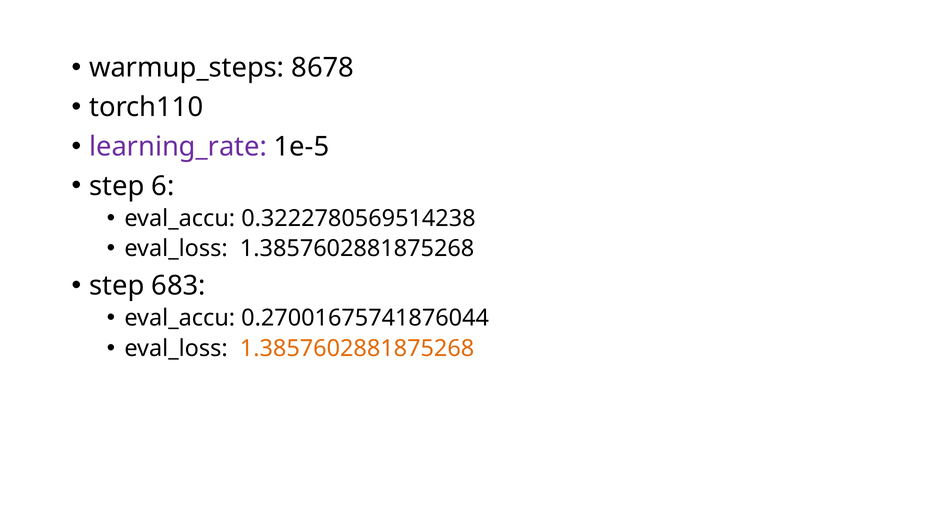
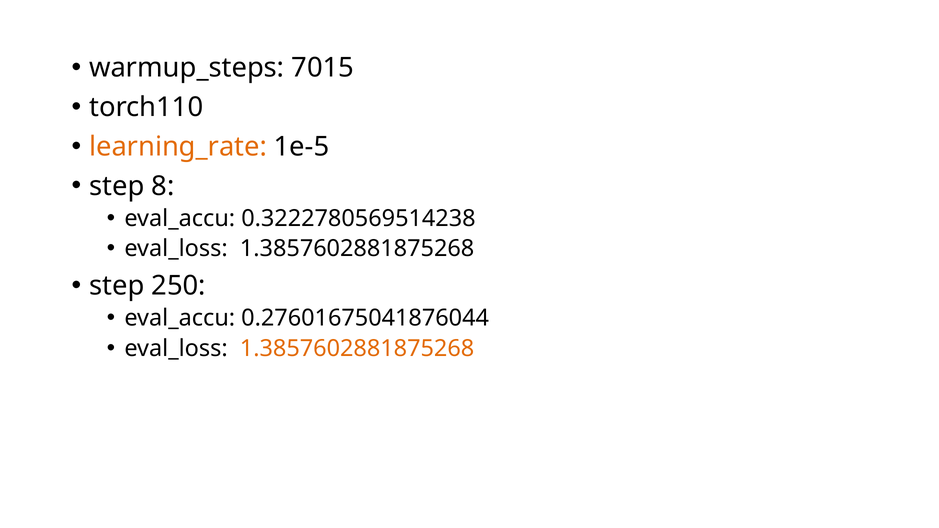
8678: 8678 -> 7015
learning_rate colour: purple -> orange
6: 6 -> 8
683: 683 -> 250
0.27001675741876044: 0.27001675741876044 -> 0.27601675041876044
